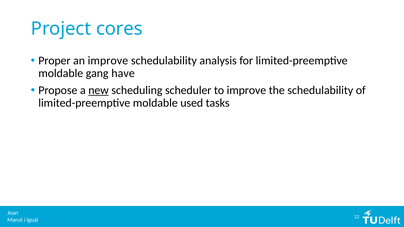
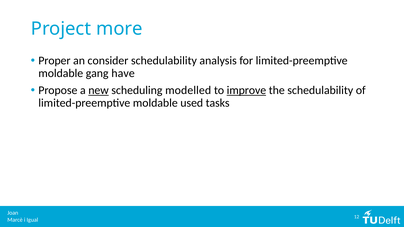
cores: cores -> more
an improve: improve -> consider
scheduler: scheduler -> modelled
improve at (246, 90) underline: none -> present
